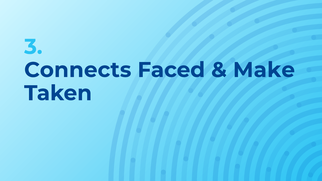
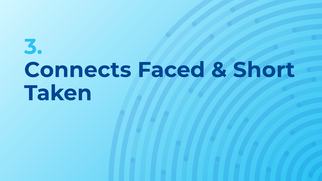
Make: Make -> Short
